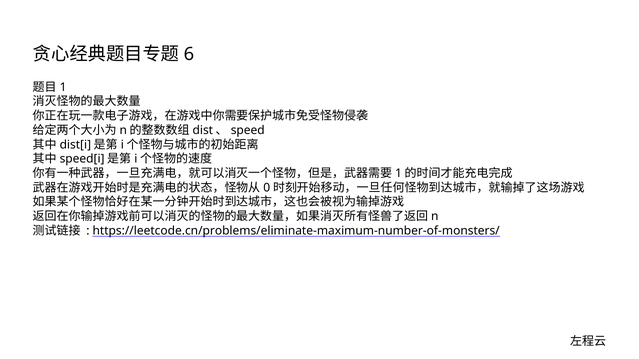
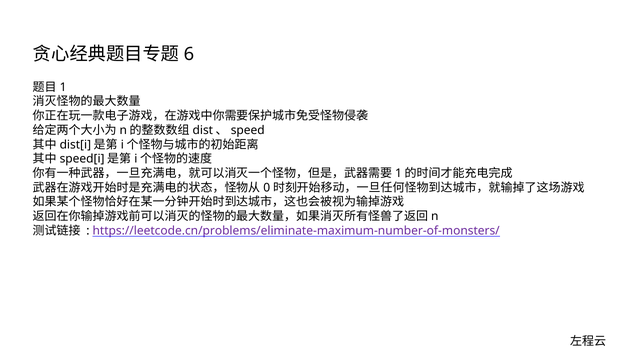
https://leetcode.cn/problems/eliminate-maximum-number-of-monsters/ colour: black -> purple
